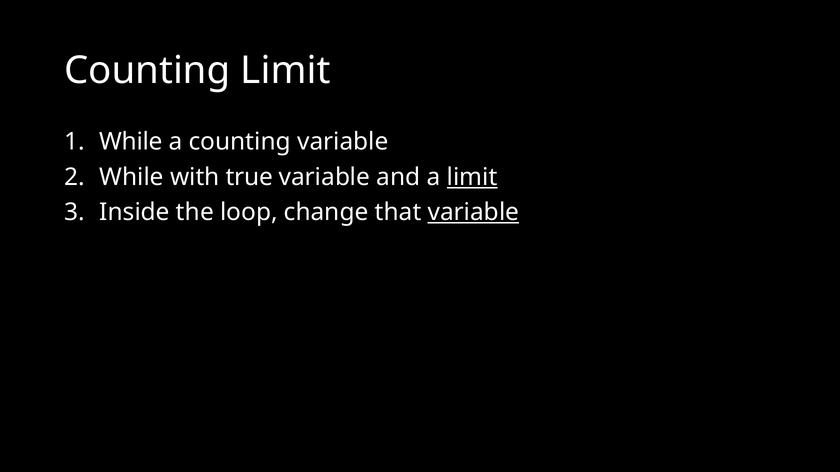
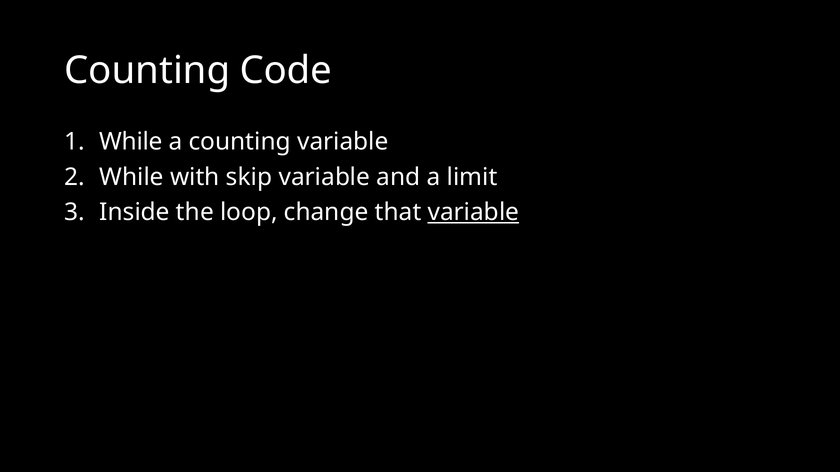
Counting Limit: Limit -> Code
true: true -> skip
limit at (472, 177) underline: present -> none
